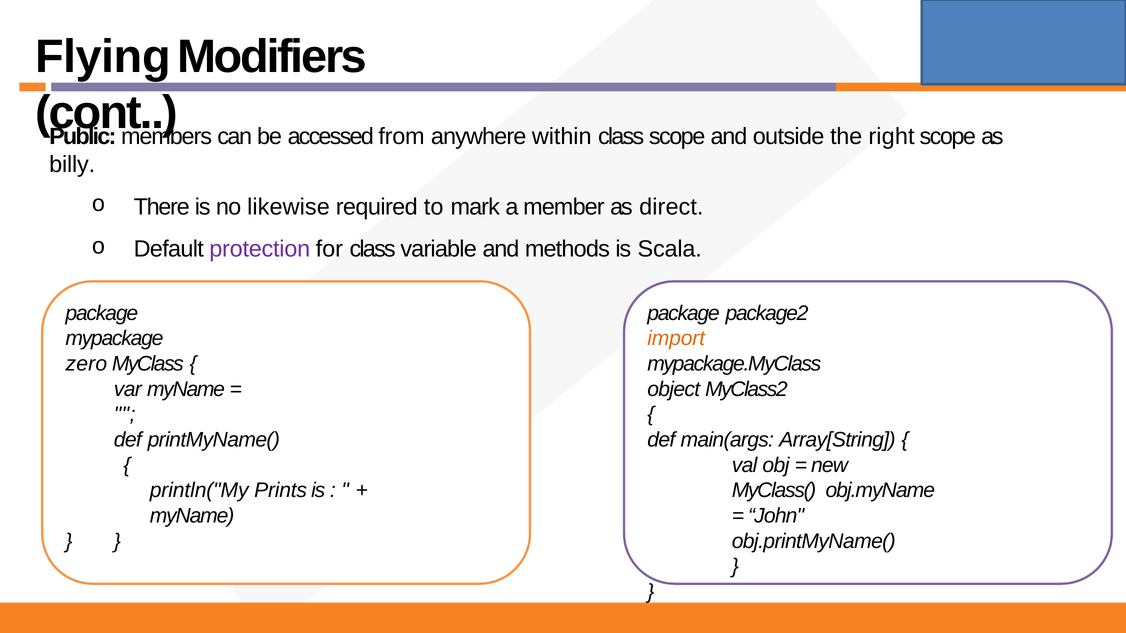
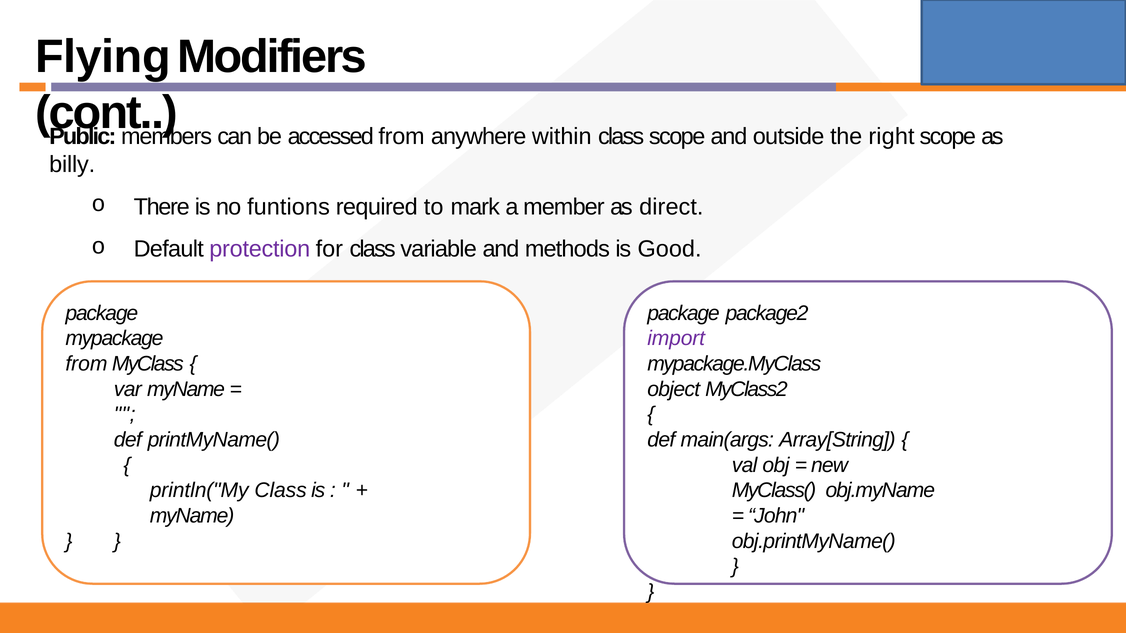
likewise: likewise -> funtions
Scala: Scala -> Good
import colour: orange -> purple
zero at (86, 364): zero -> from
println("My Prints: Prints -> Class
